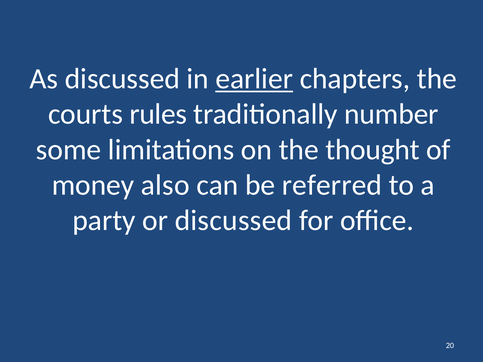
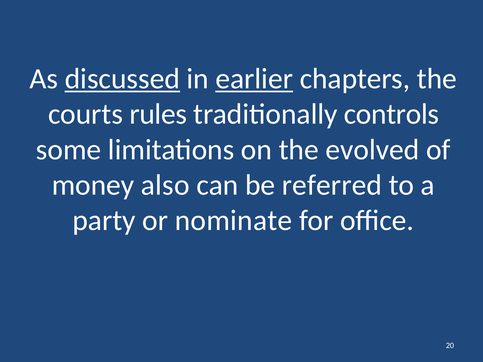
discussed at (122, 79) underline: none -> present
number: number -> controls
thought: thought -> evolved
or discussed: discussed -> nominate
